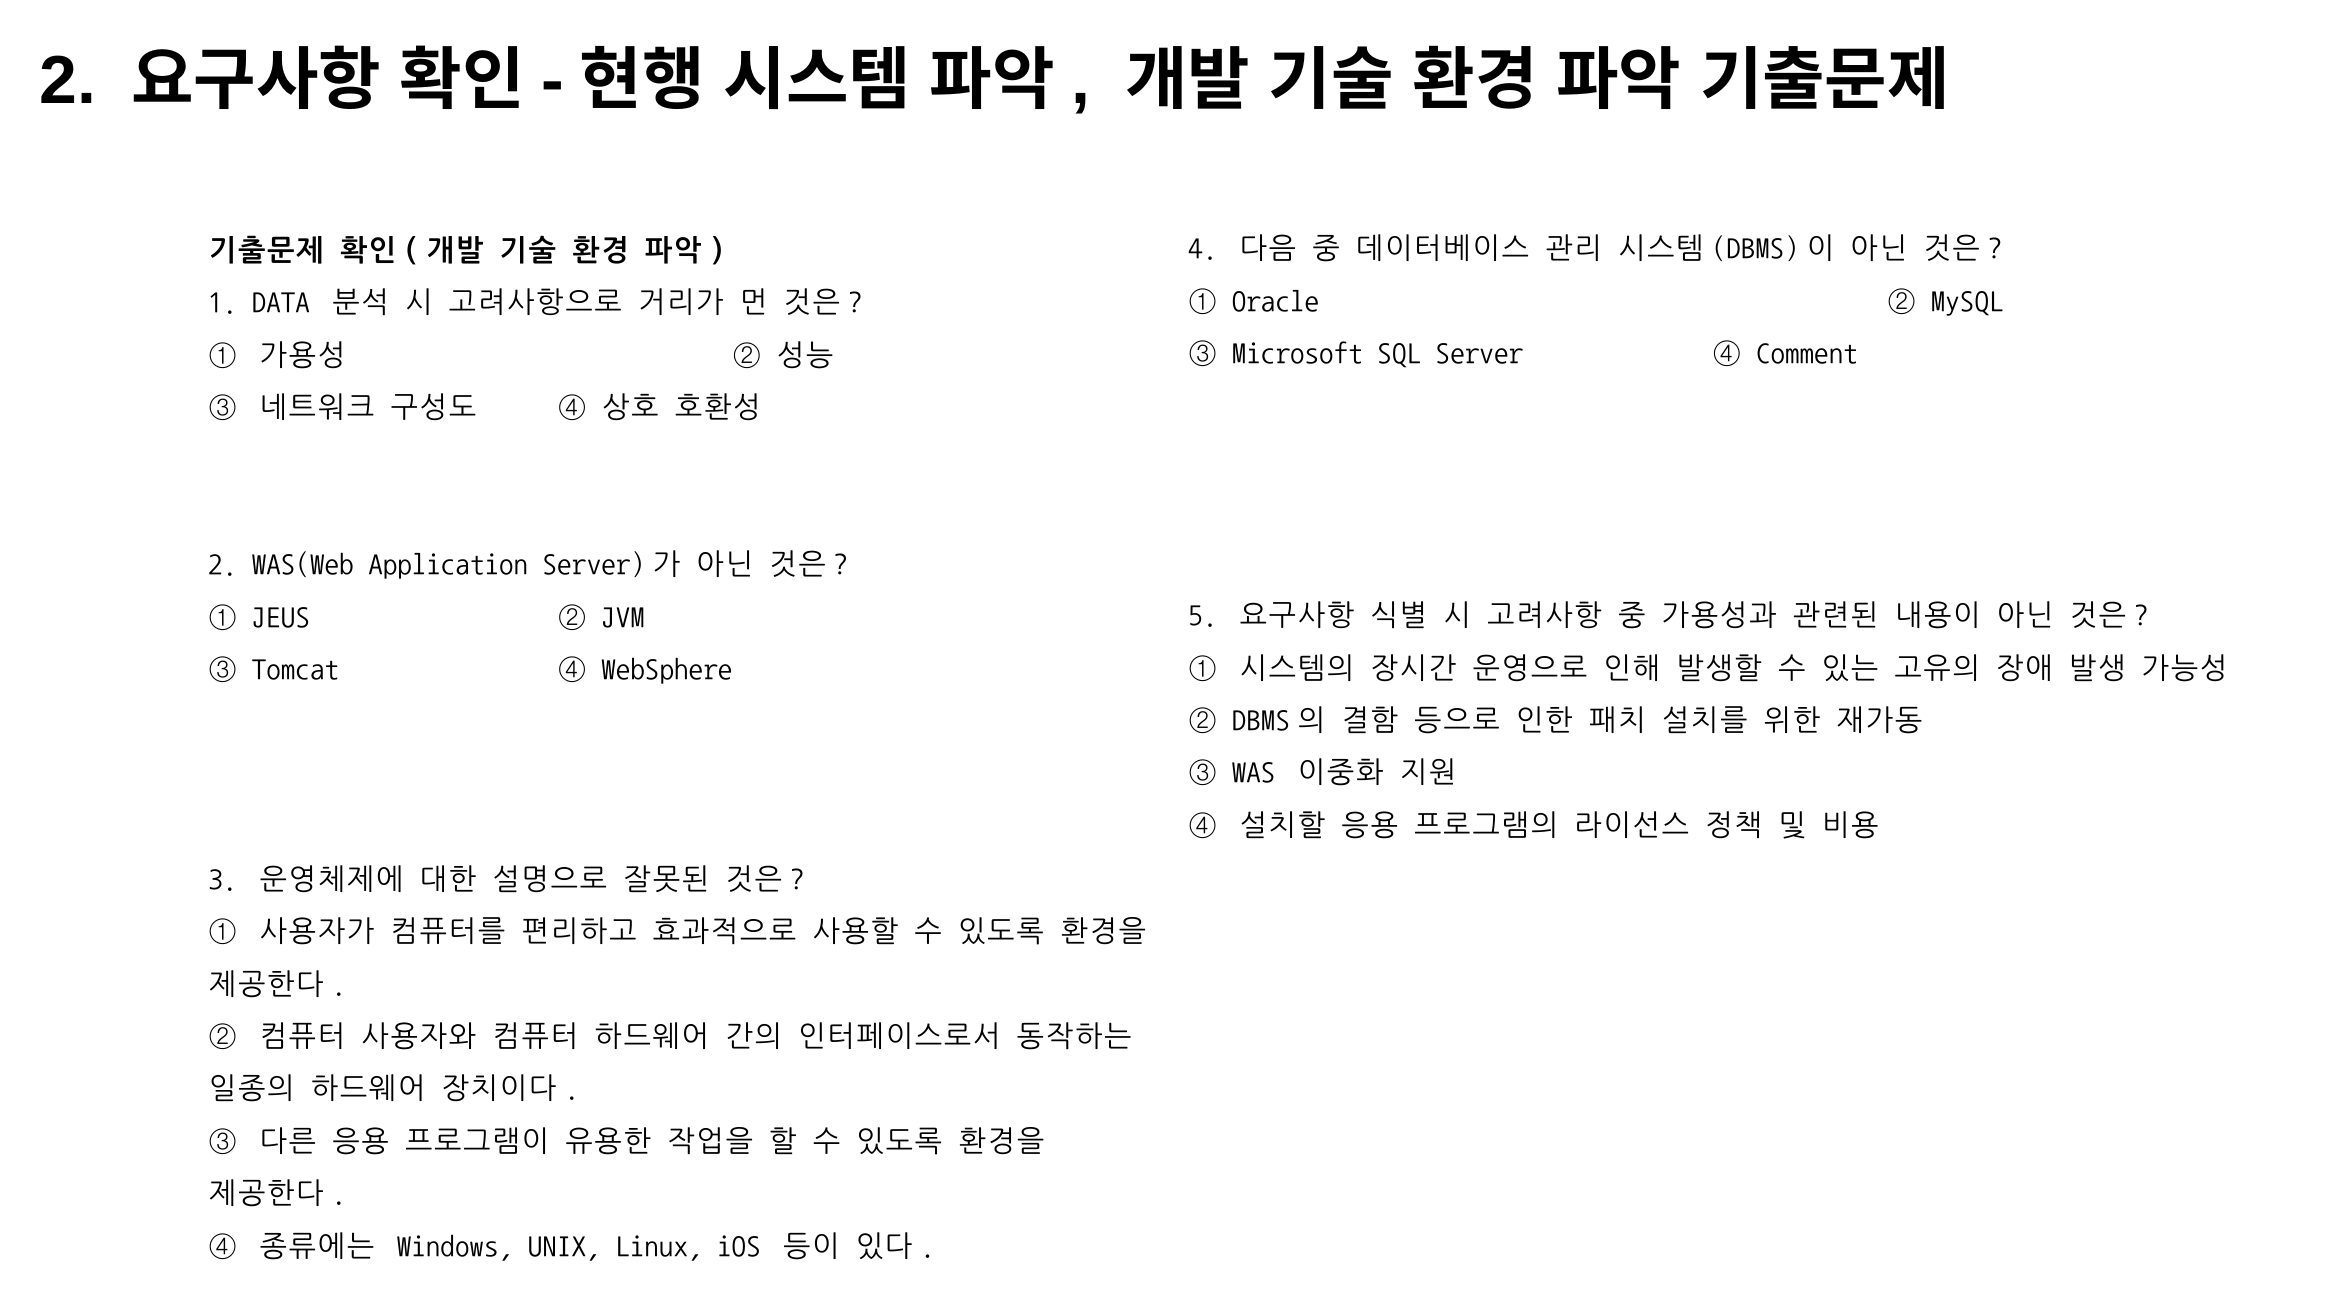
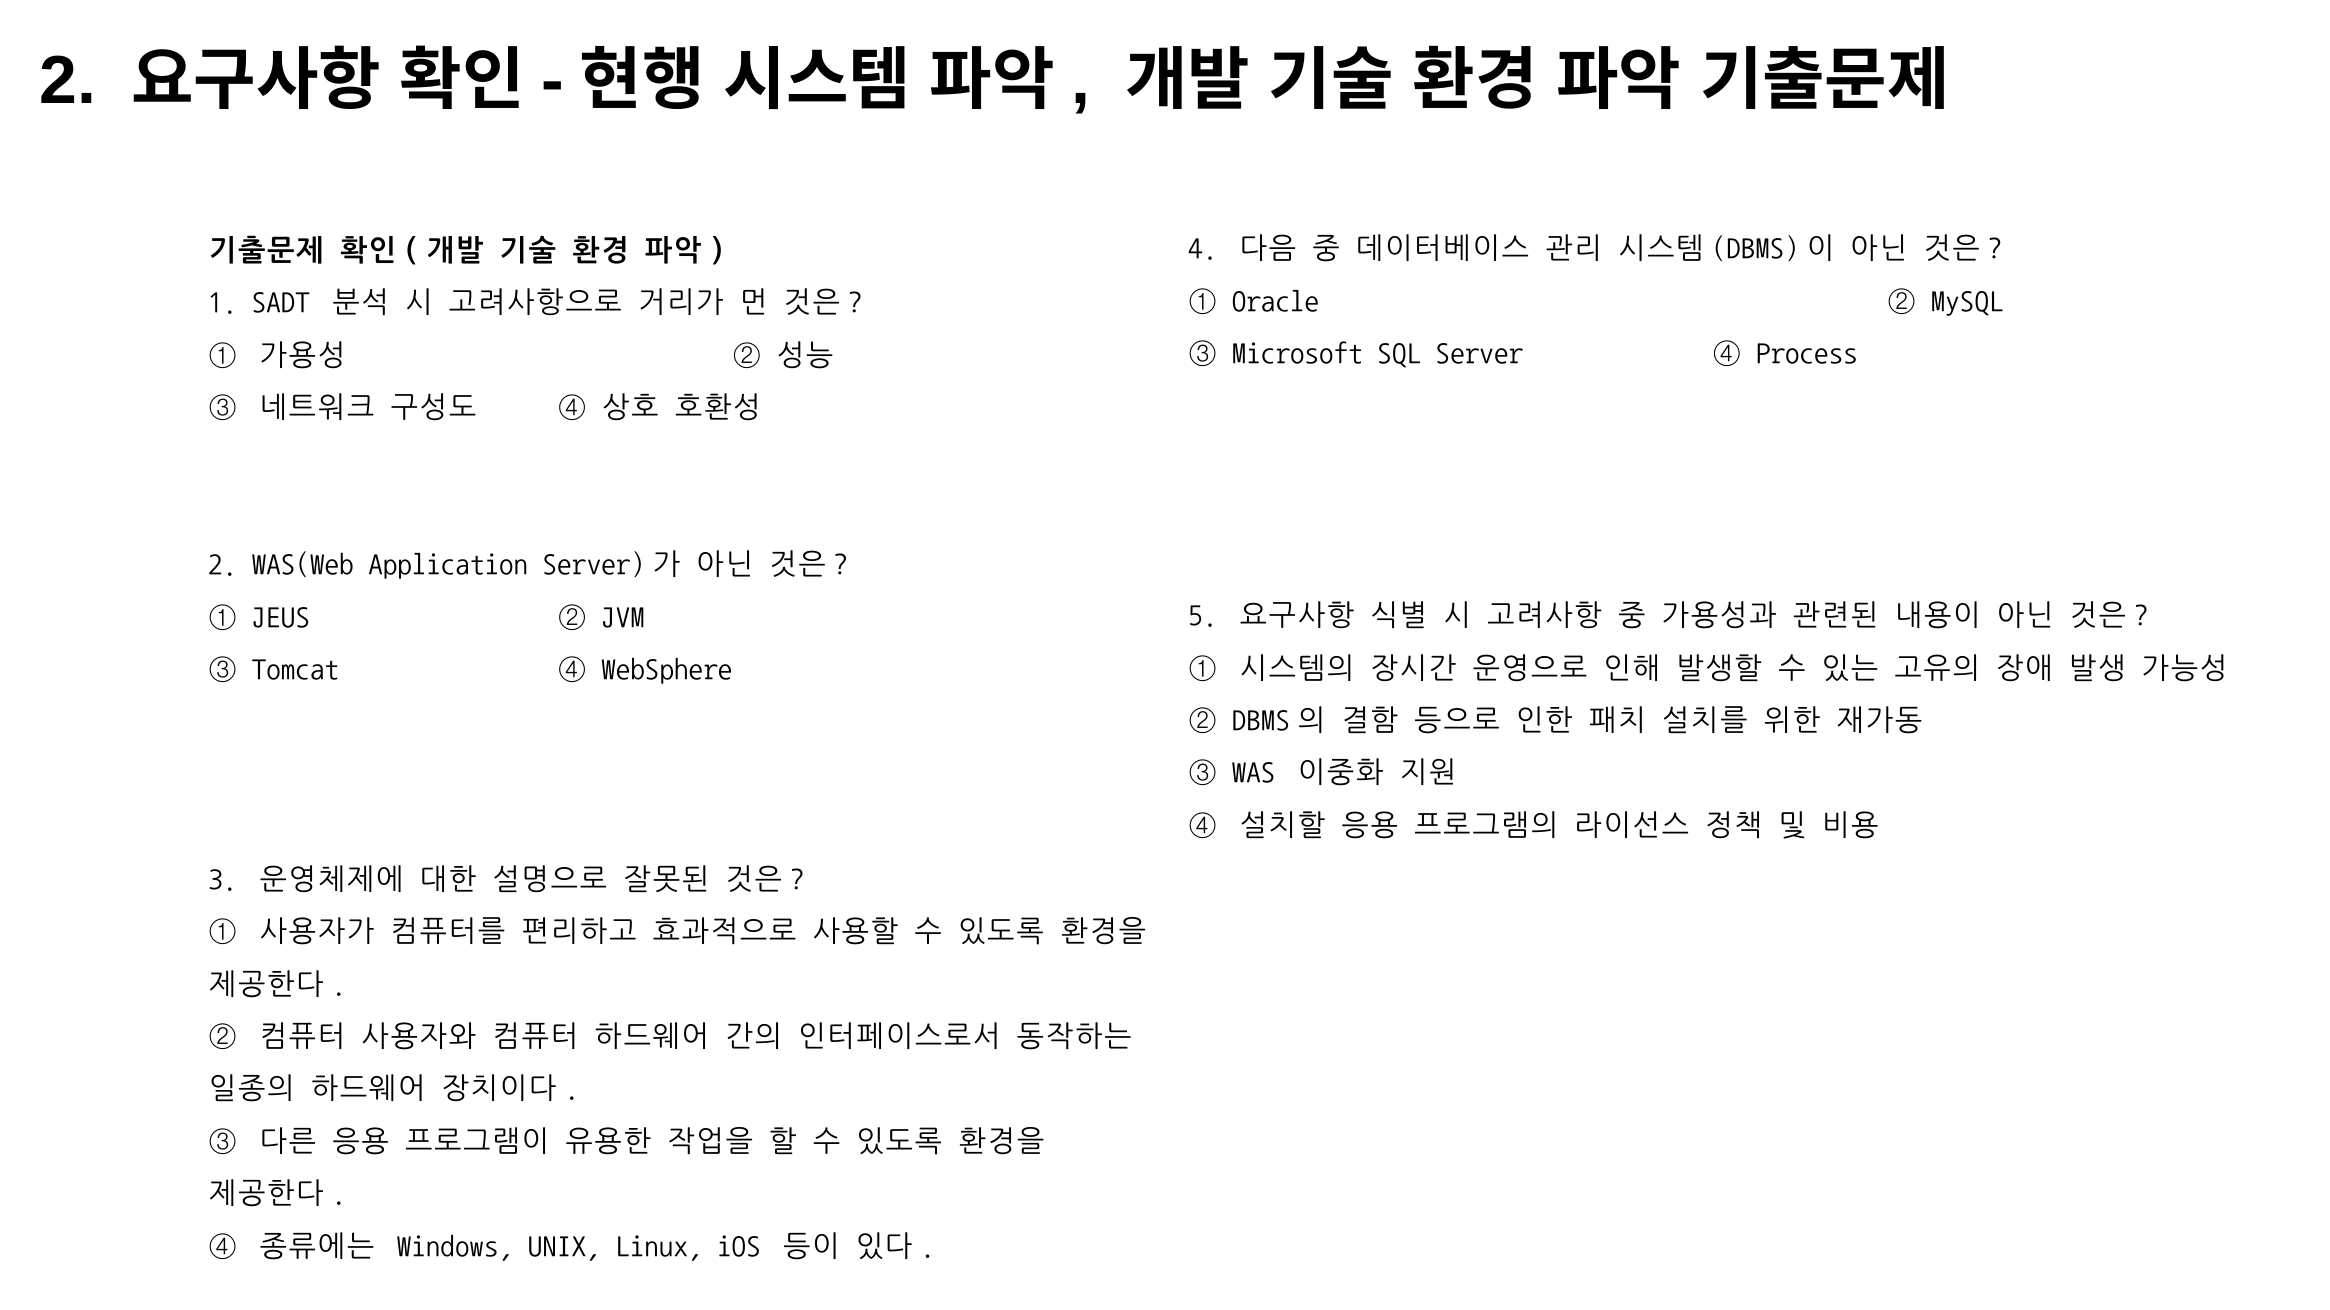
DATA: DATA -> SADT
Comment: Comment -> Process
